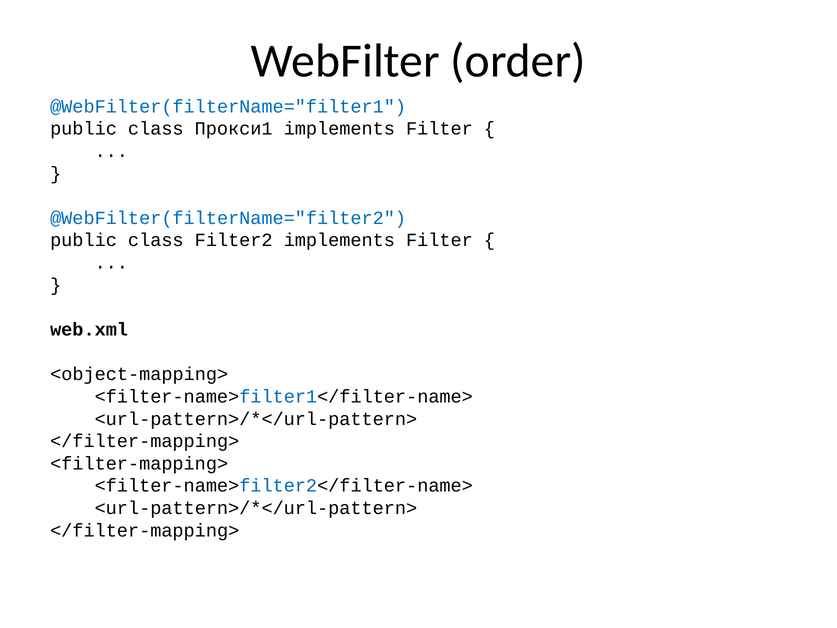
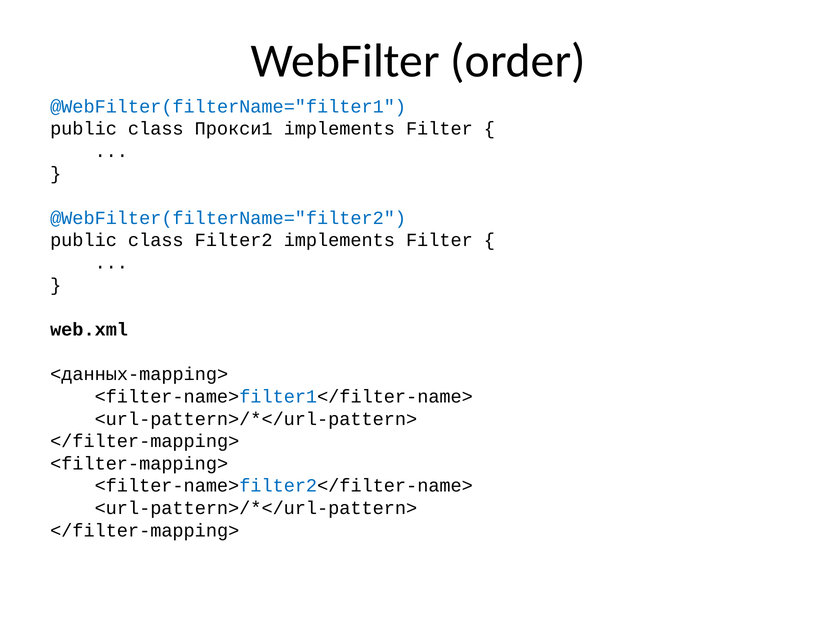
<object-mapping>: <object-mapping> -> <данных-mapping>
